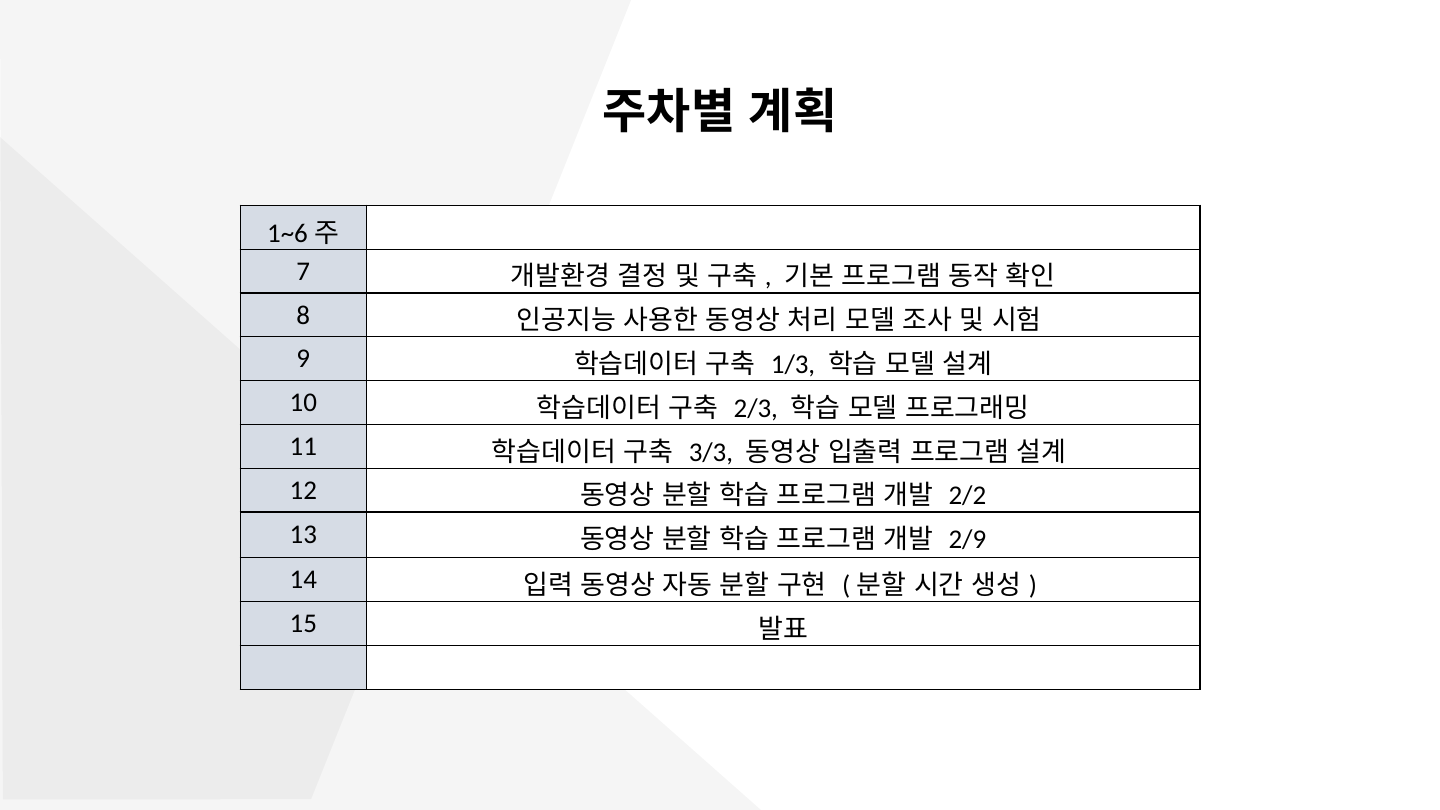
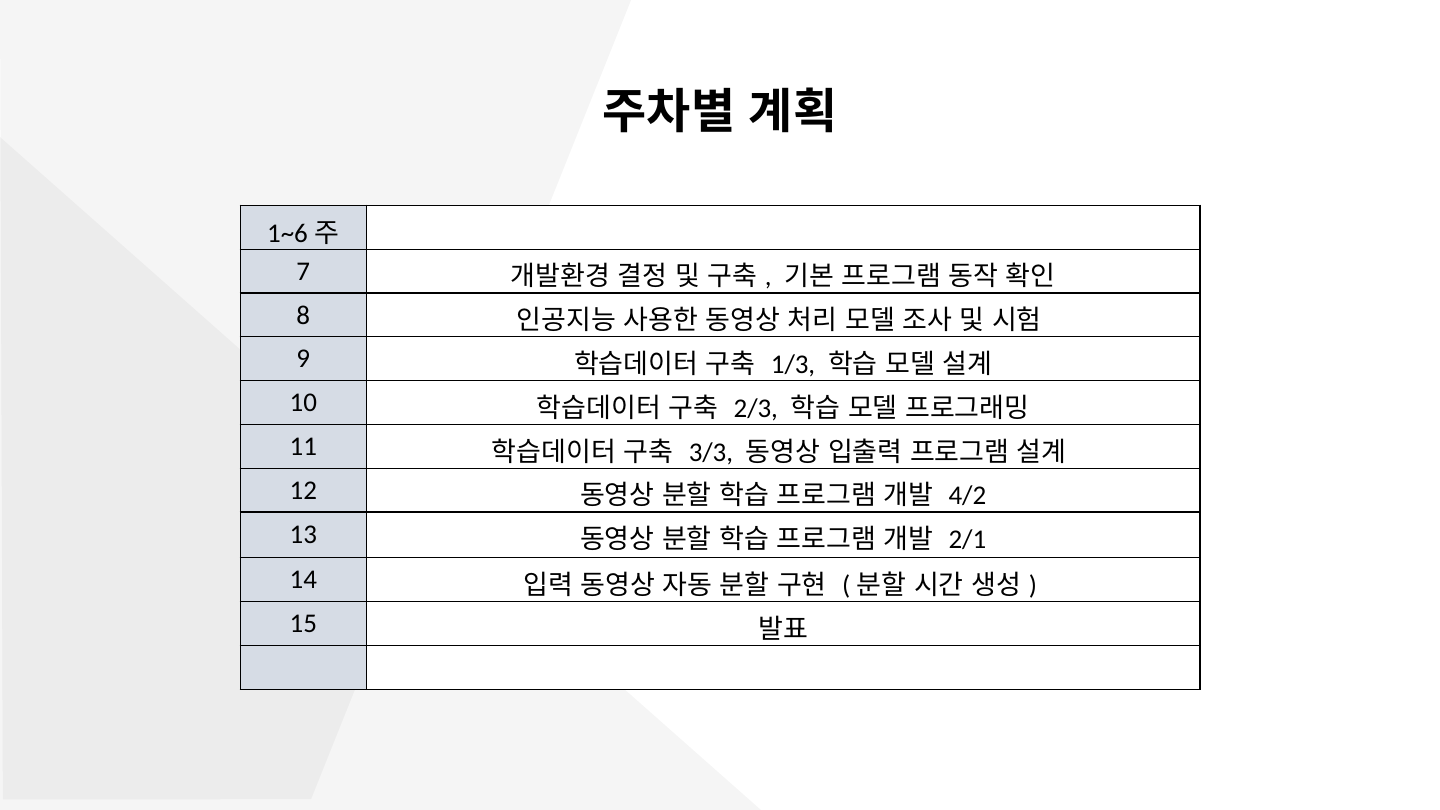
2/2: 2/2 -> 4/2
2/9: 2/9 -> 2/1
